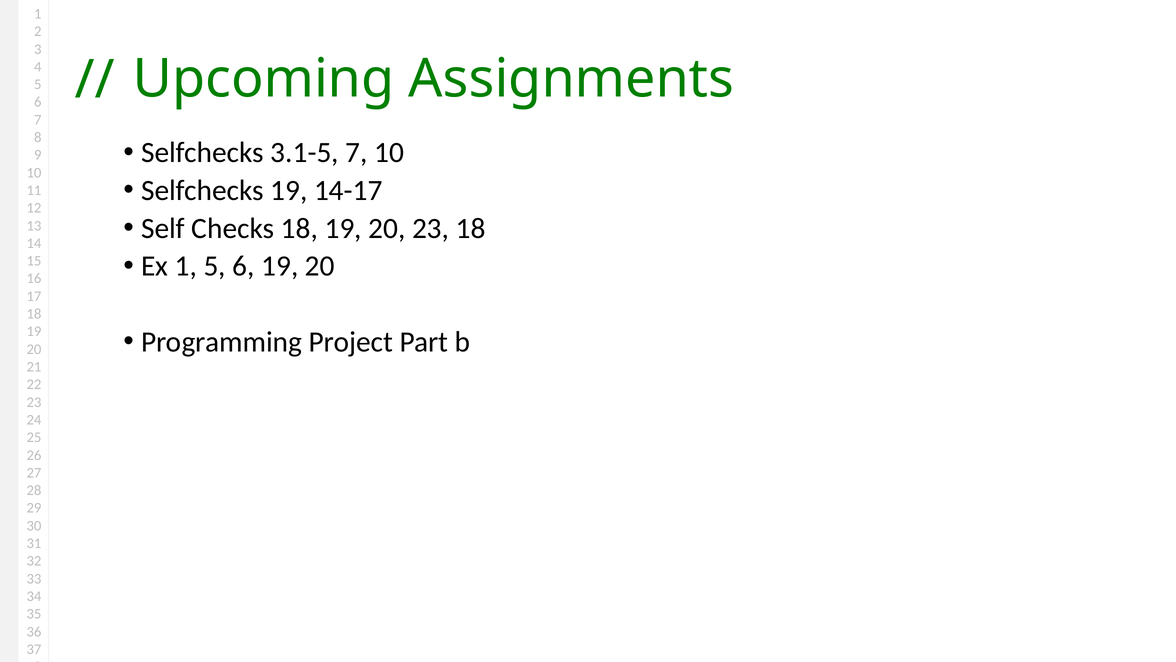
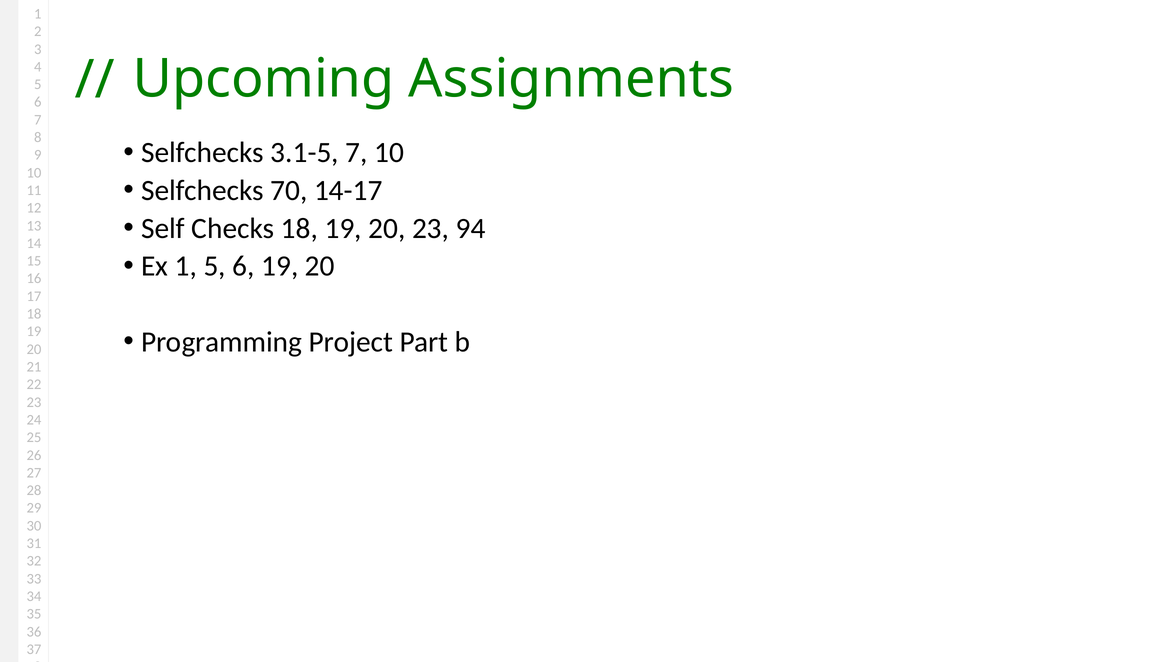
Selfchecks 19: 19 -> 70
23 18: 18 -> 94
